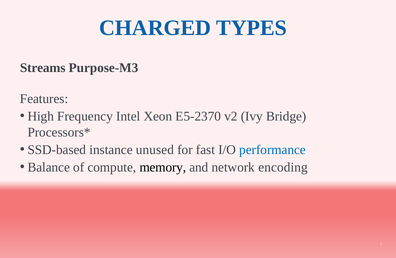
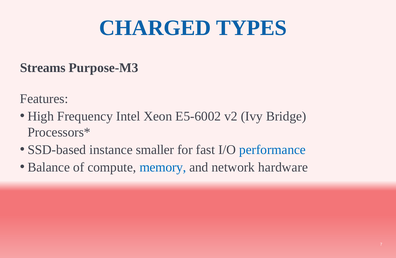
E5-2370: E5-2370 -> E5-6002
unused: unused -> smaller
memory colour: black -> blue
encoding: encoding -> hardware
